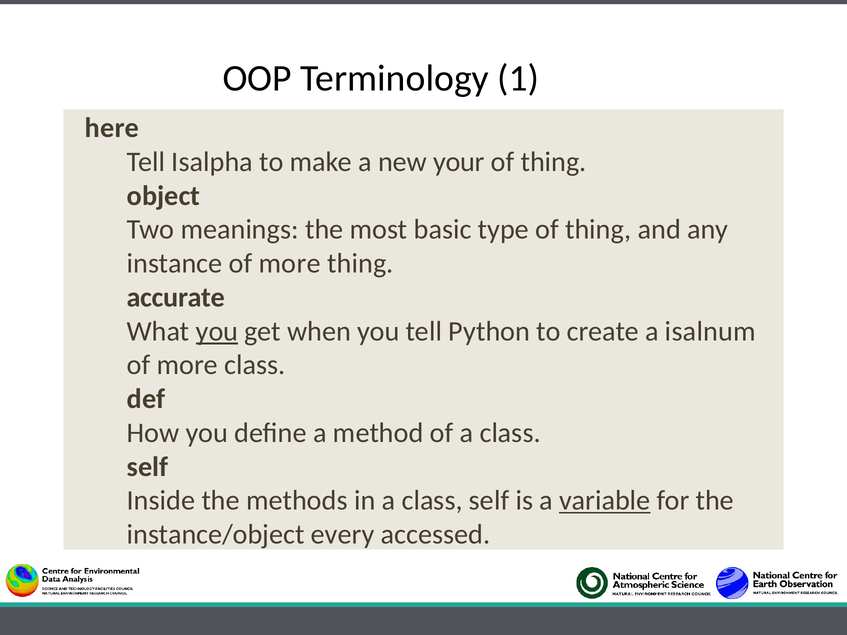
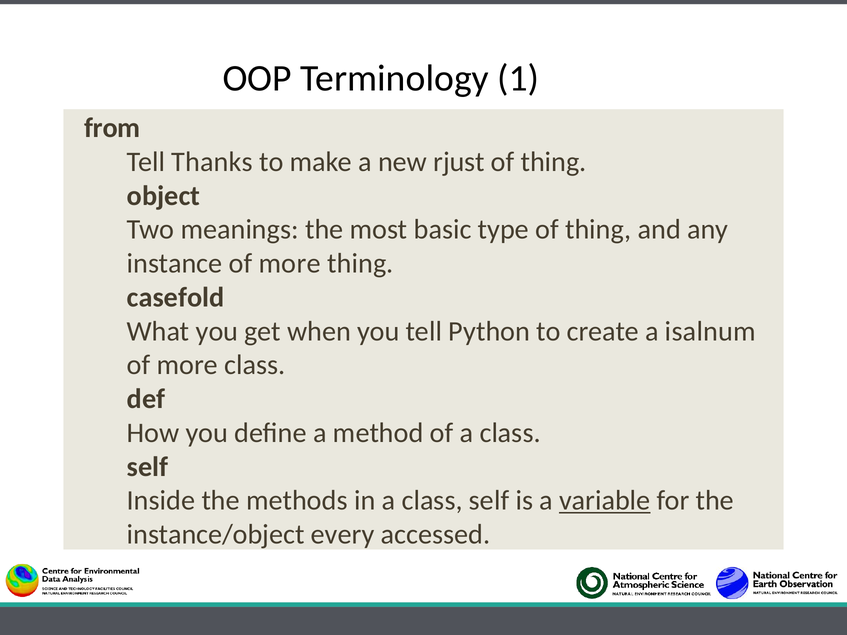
here: here -> from
Isalpha: Isalpha -> Thanks
your: your -> rjust
accurate: accurate -> casefold
you at (217, 331) underline: present -> none
